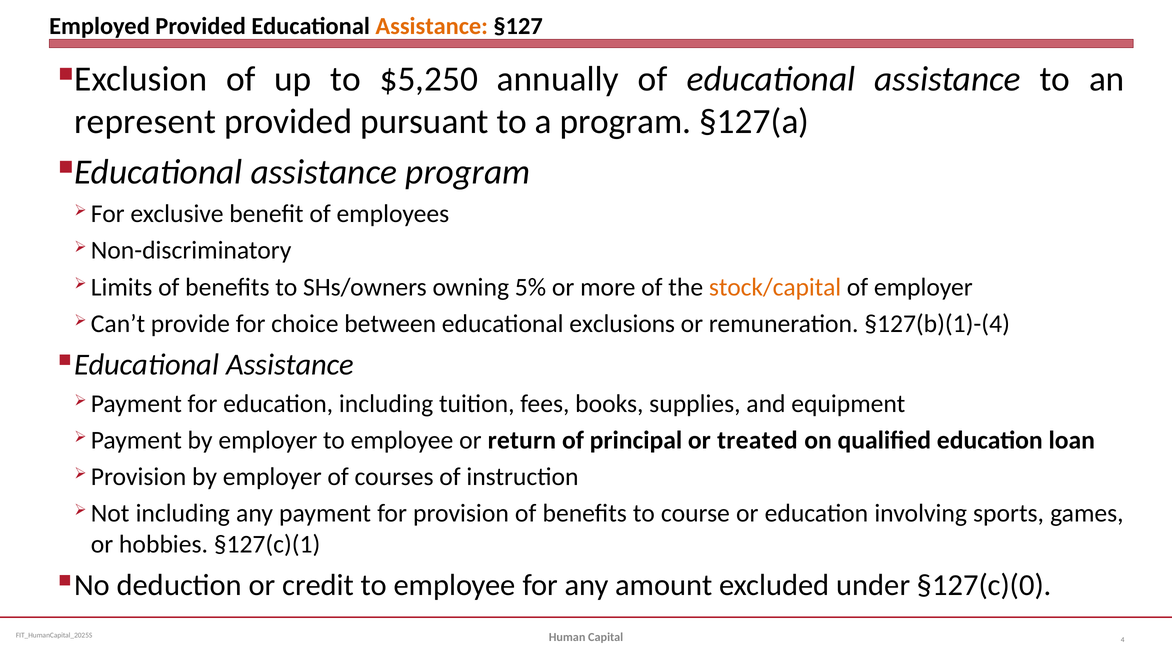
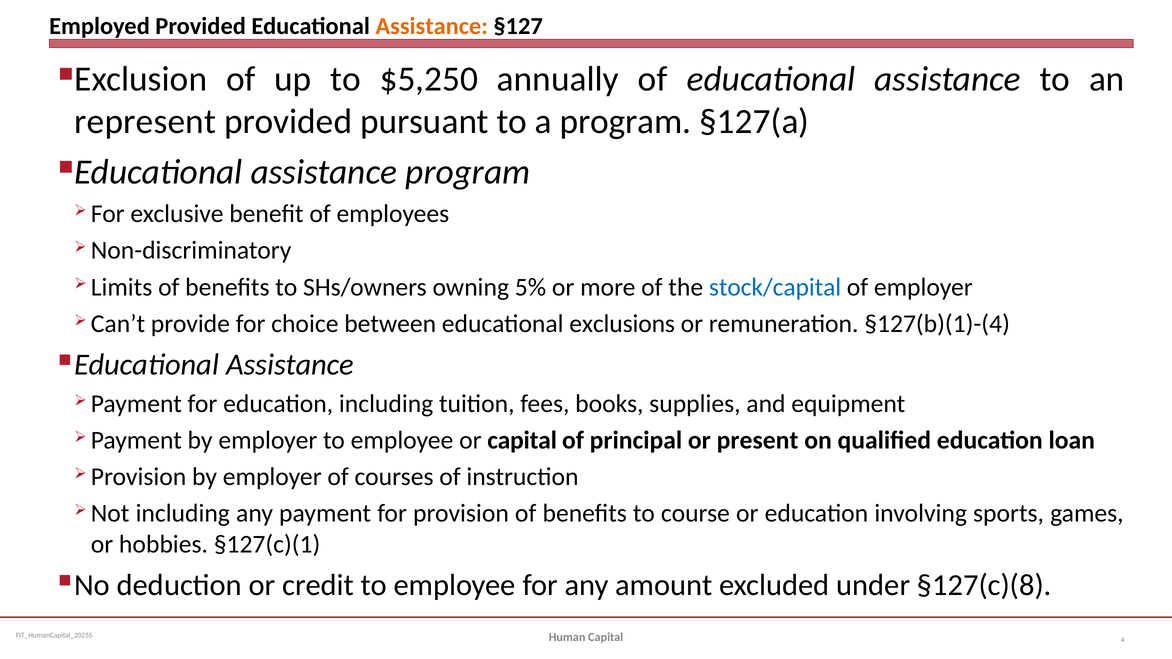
stock/capital colour: orange -> blue
or return: return -> capital
treated: treated -> present
§127(c)(0: §127(c)(0 -> §127(c)(8
